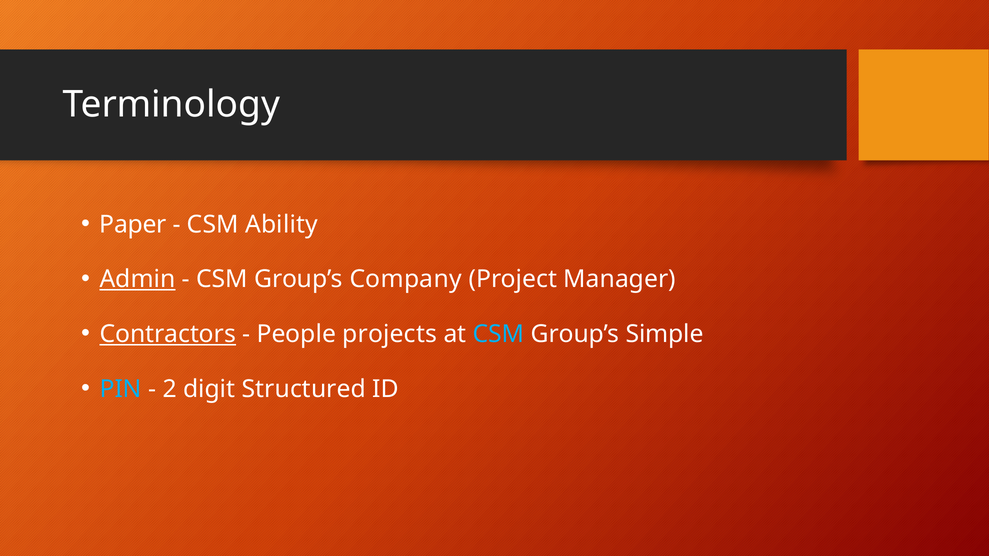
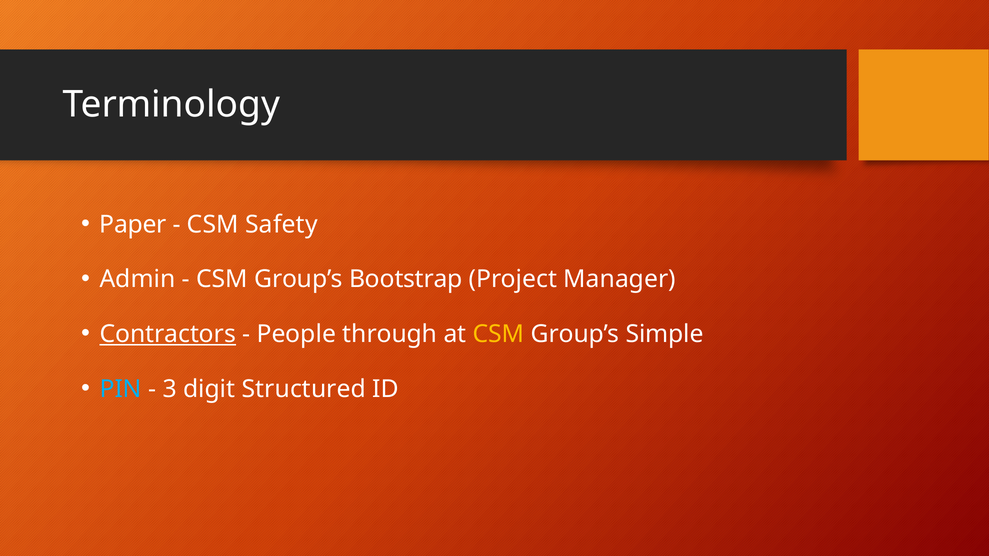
Ability: Ability -> Safety
Admin underline: present -> none
Company: Company -> Bootstrap
projects: projects -> through
CSM at (499, 334) colour: light blue -> yellow
2: 2 -> 3
